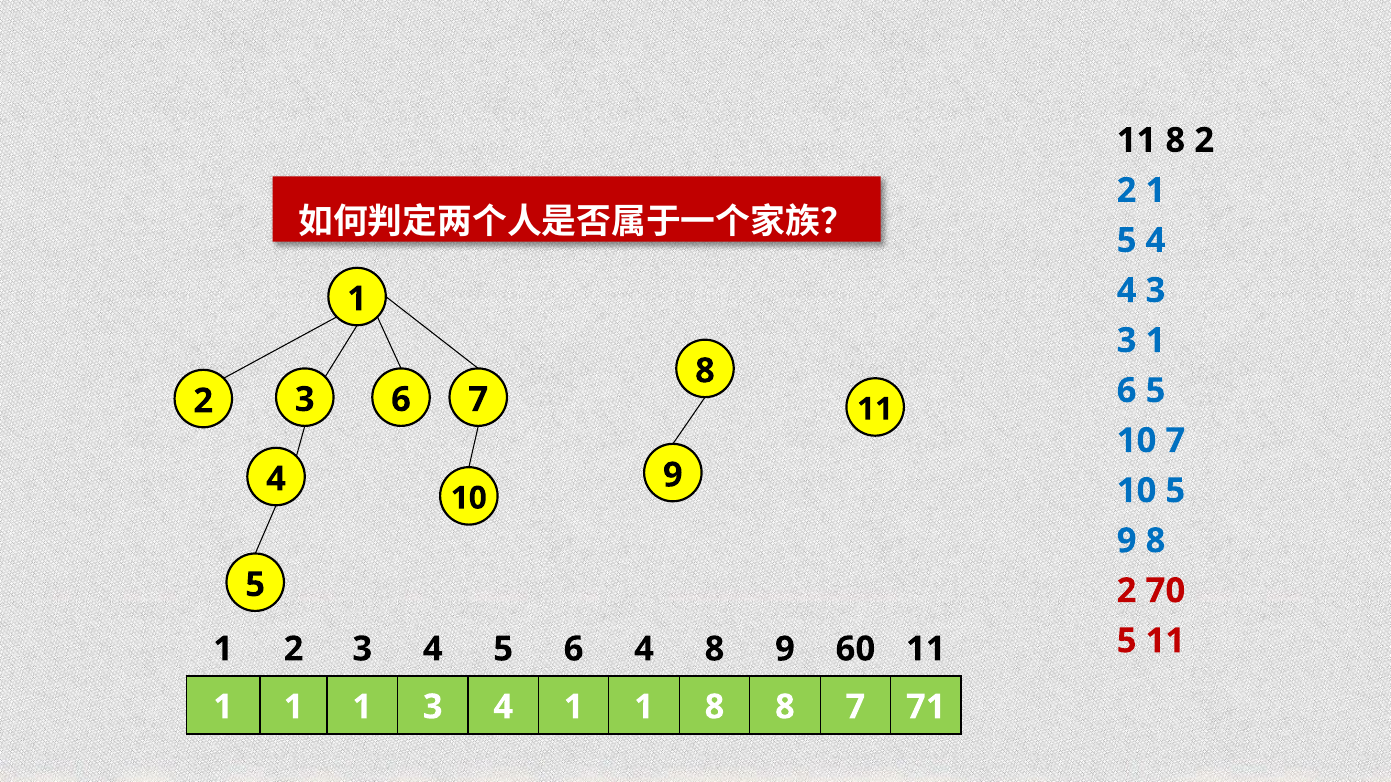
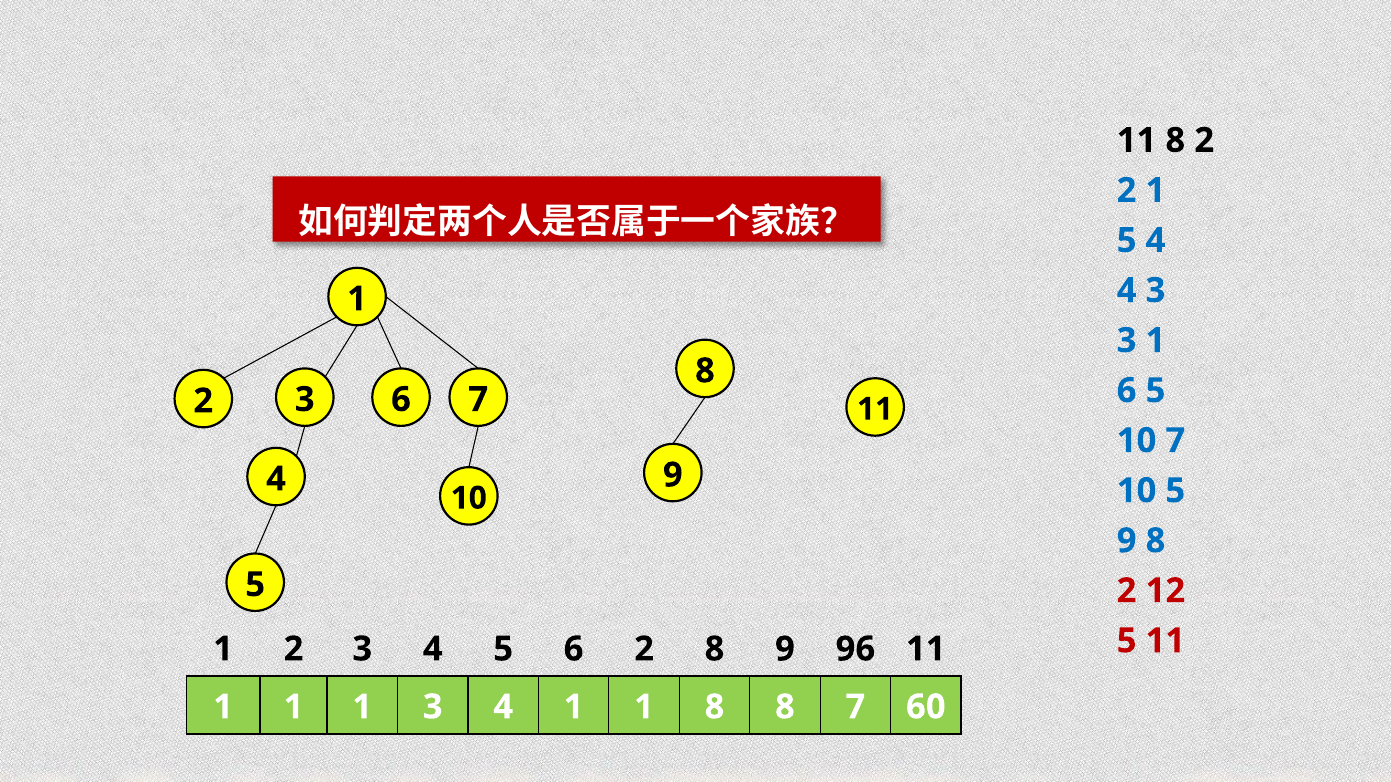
70: 70 -> 12
6 4: 4 -> 2
60: 60 -> 96
71: 71 -> 60
